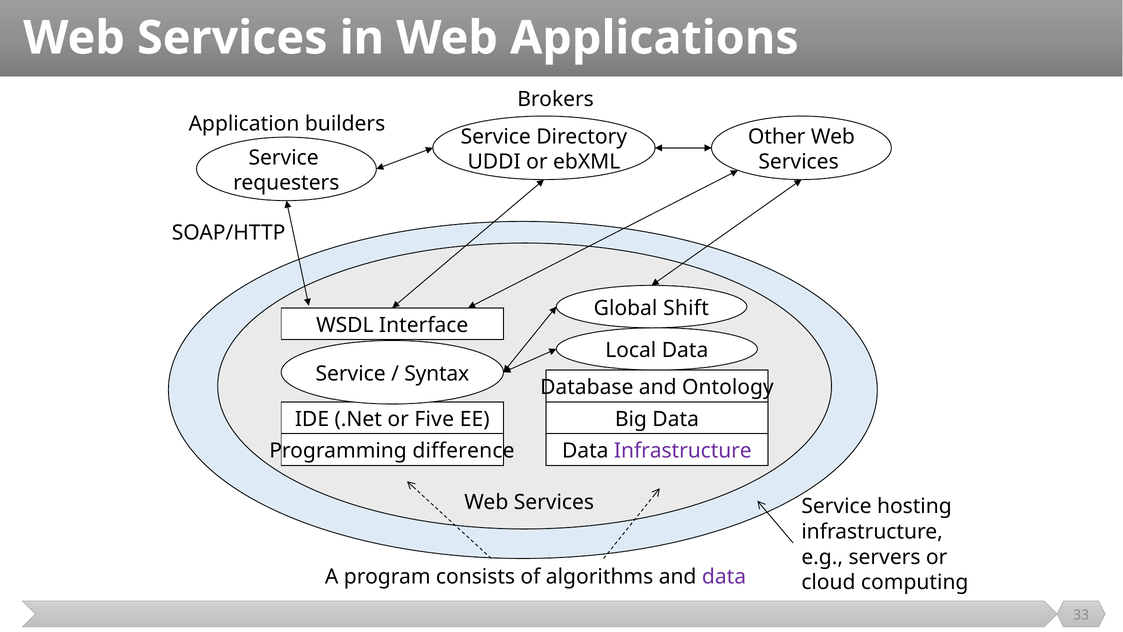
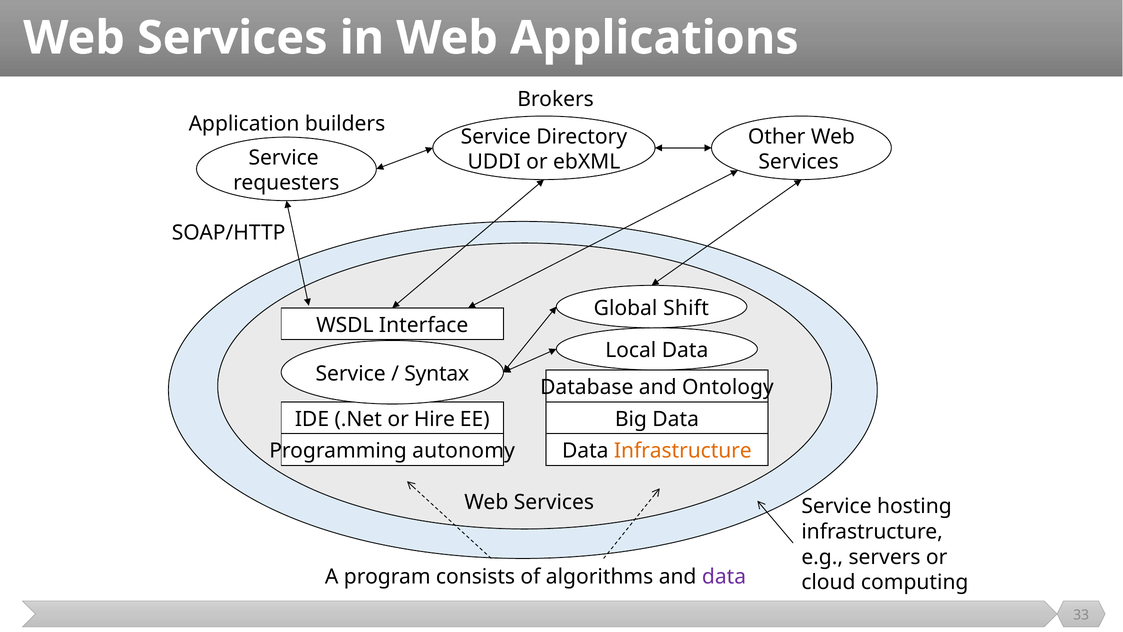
Five: Five -> Hire
difference: difference -> autonomy
Infrastructure at (683, 451) colour: purple -> orange
